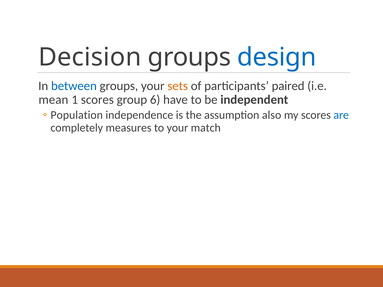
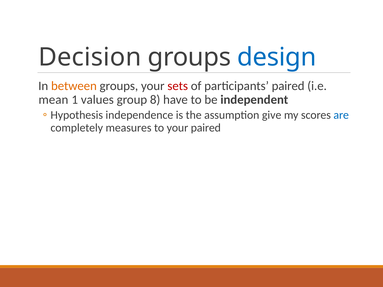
between colour: blue -> orange
sets colour: orange -> red
1 scores: scores -> values
6: 6 -> 8
Population: Population -> Hypothesis
also: also -> give
your match: match -> paired
